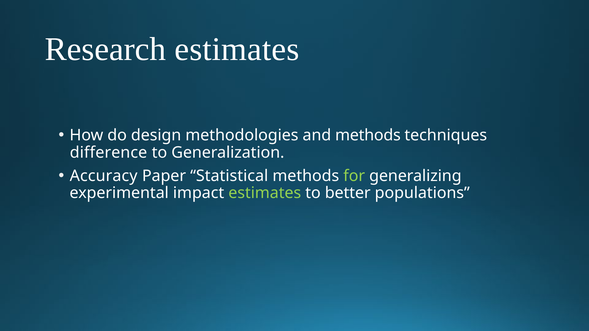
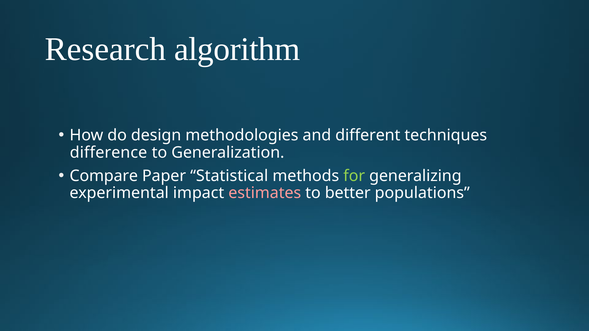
Research estimates: estimates -> algorithm
and methods: methods -> different
Accuracy: Accuracy -> Compare
estimates at (265, 193) colour: light green -> pink
